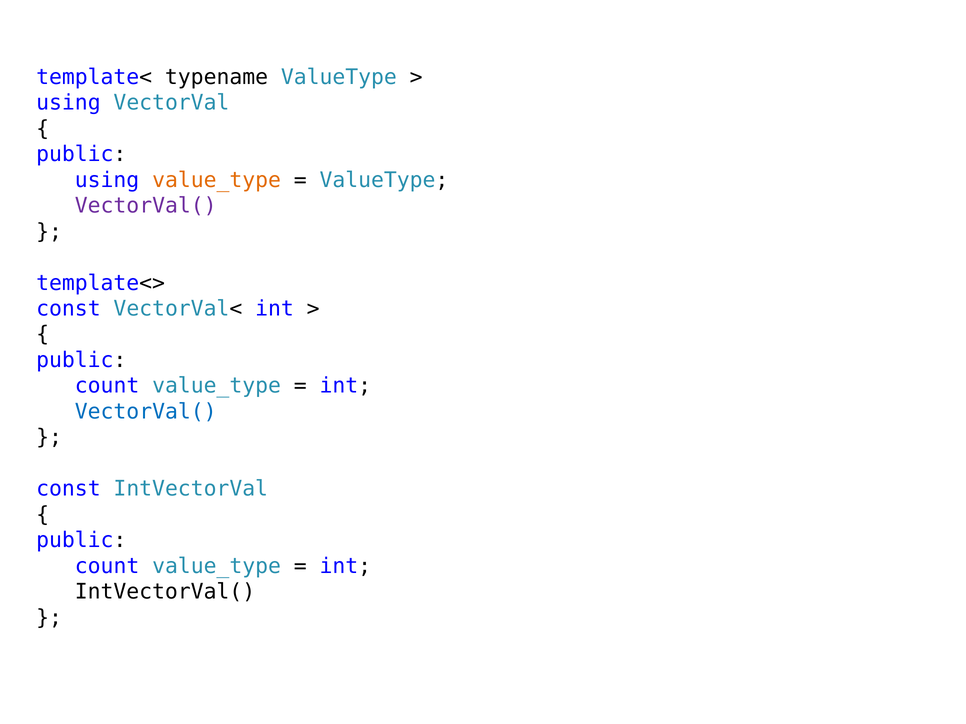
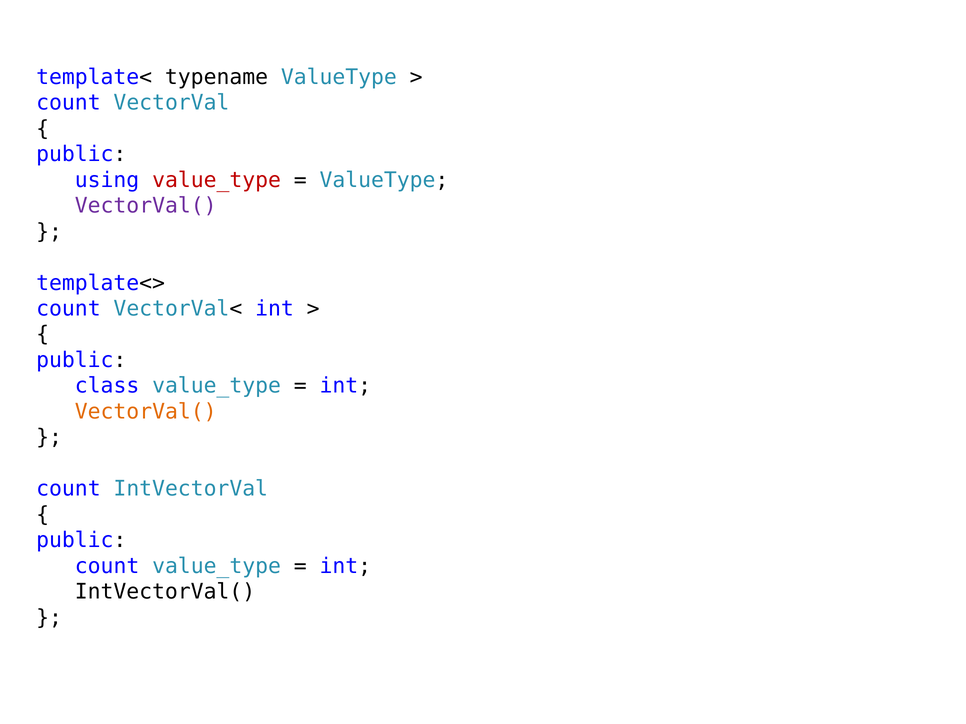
using at (68, 103): using -> count
value_type at (217, 180) colour: orange -> red
const at (68, 309): const -> count
count at (107, 386): count -> class
VectorVal( at (146, 412) colour: blue -> orange
const at (68, 489): const -> count
